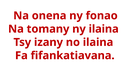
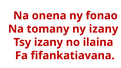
ny ilaina: ilaina -> izany
